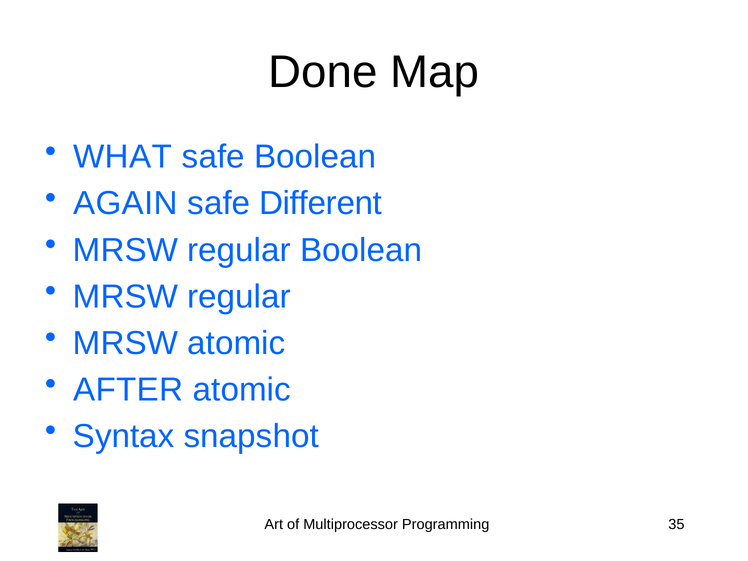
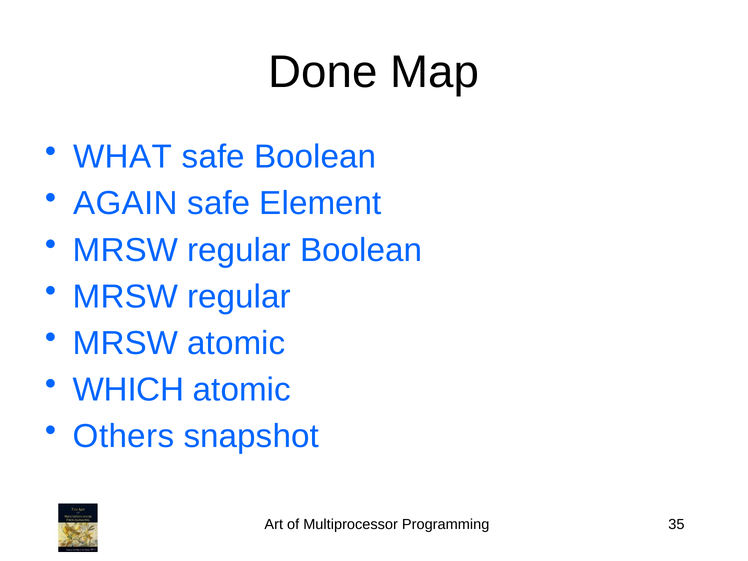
Different: Different -> Element
AFTER: AFTER -> WHICH
Syntax: Syntax -> Others
